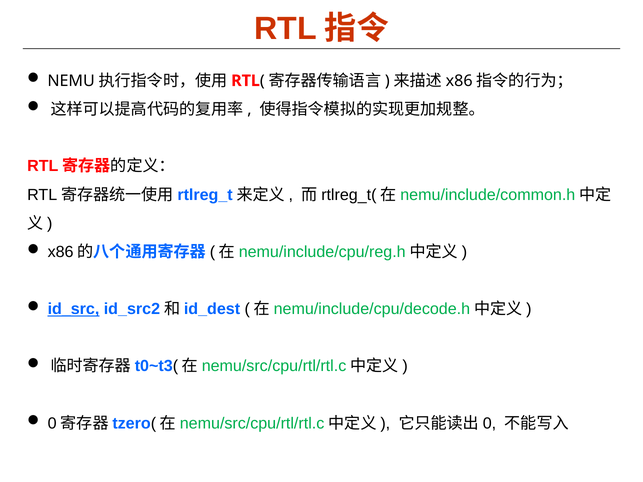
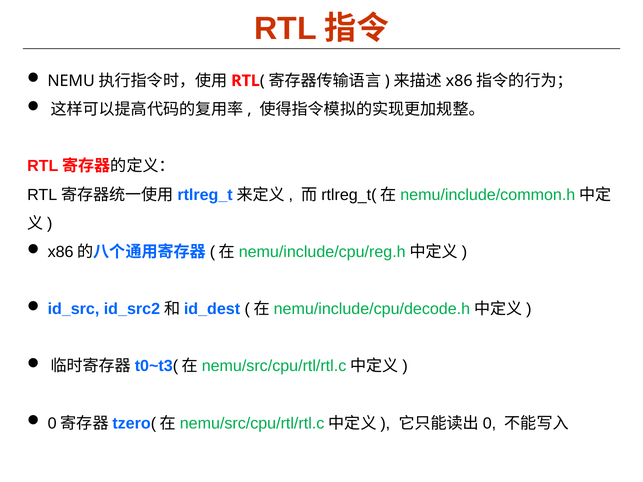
id_src underline: present -> none
